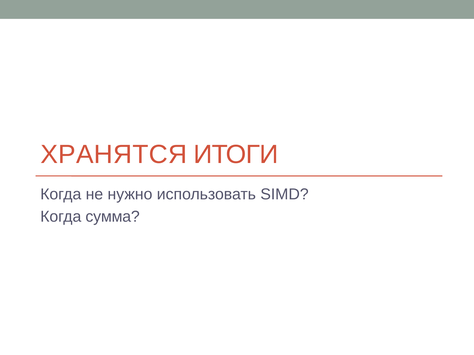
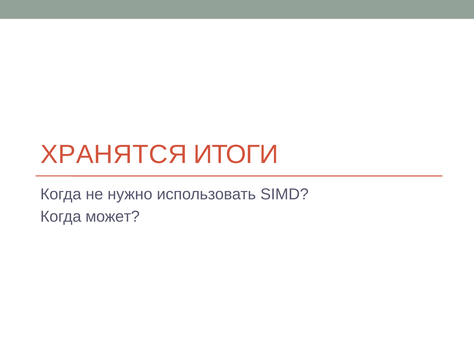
сумма: сумма -> может
